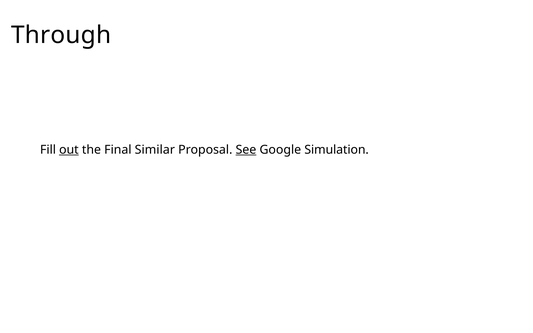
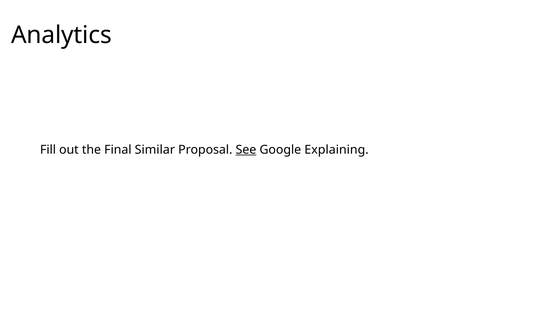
Through: Through -> Analytics
out underline: present -> none
Simulation: Simulation -> Explaining
